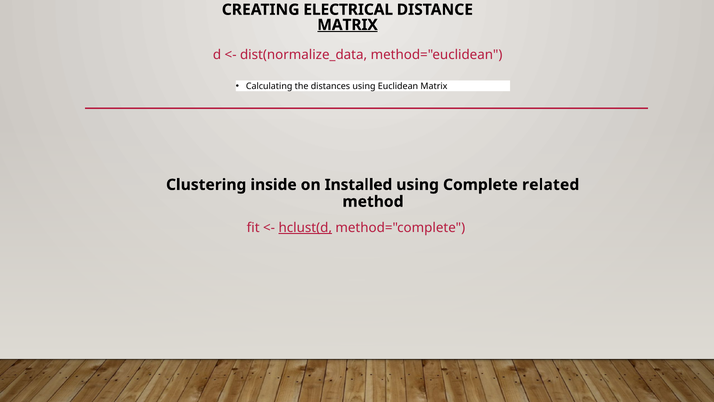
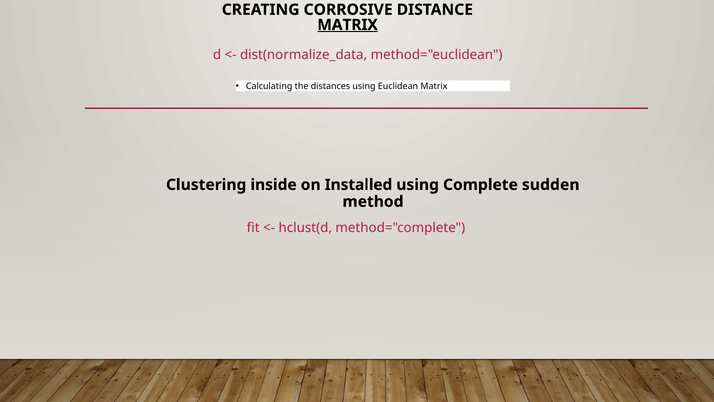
ELECTRICAL: ELECTRICAL -> CORROSIVE
related: related -> sudden
hclust(d underline: present -> none
